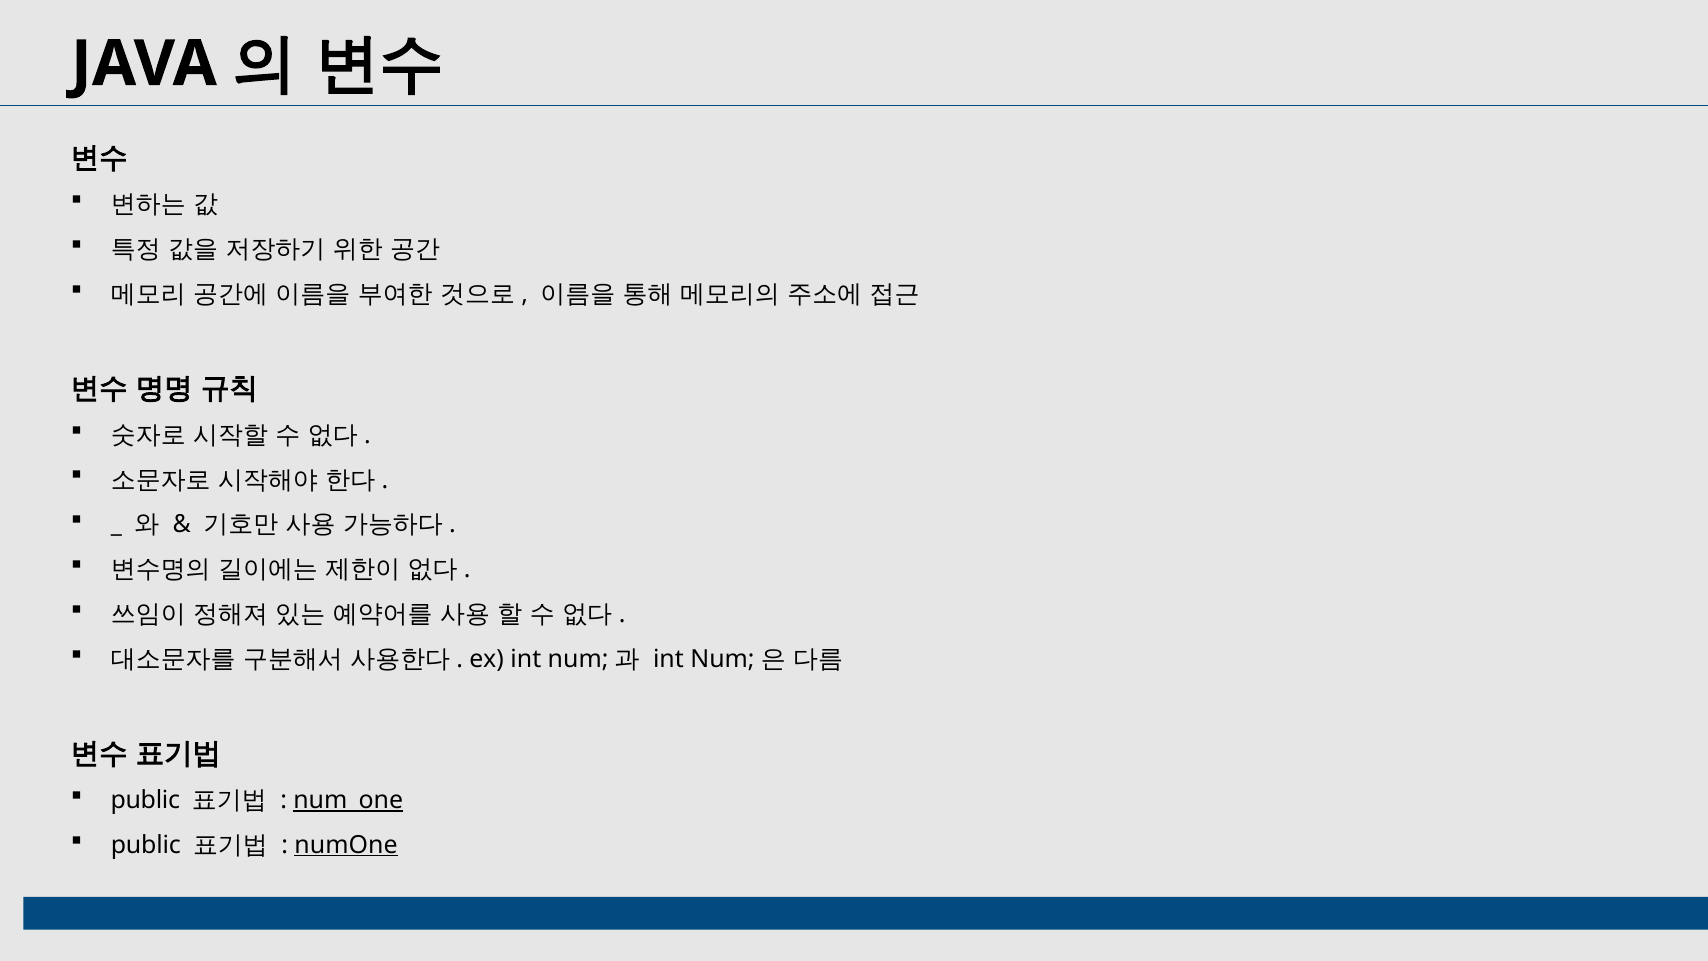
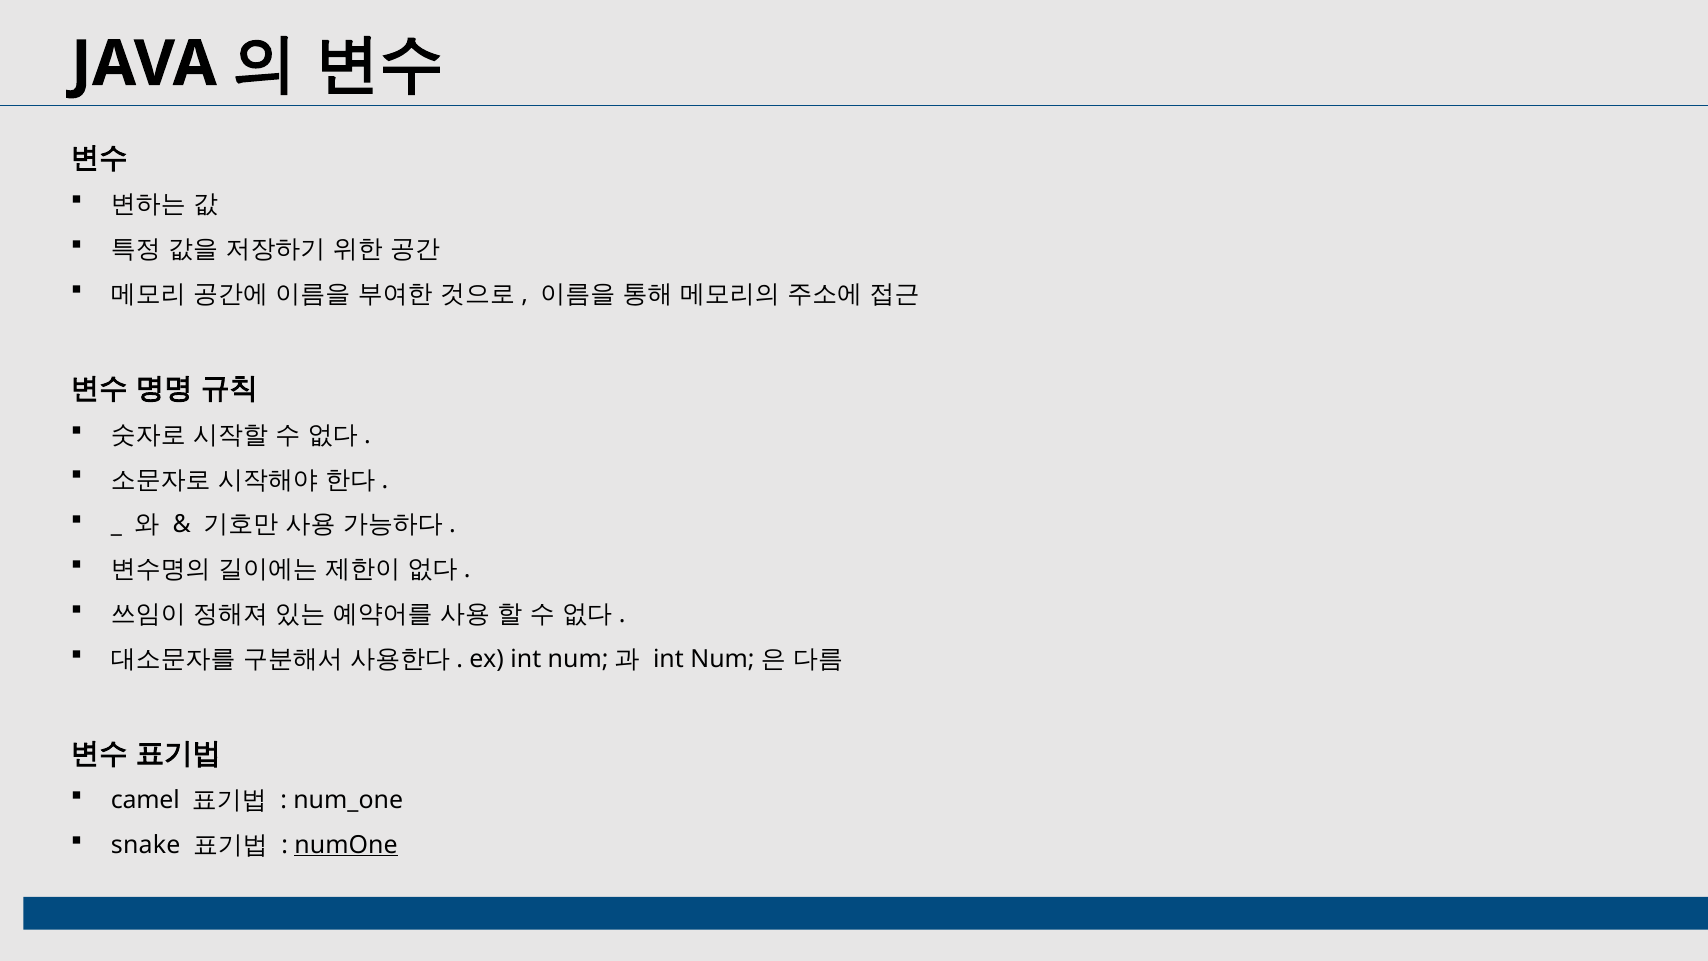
public at (145, 800): public -> camel
num_one underline: present -> none
public at (146, 845): public -> snake
